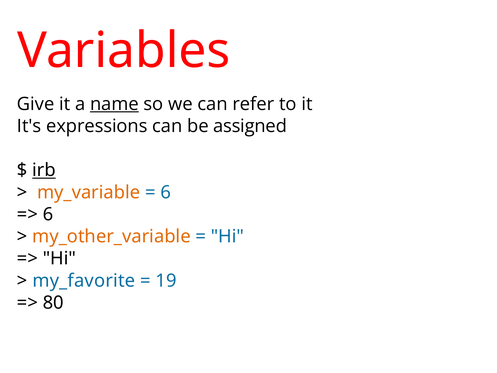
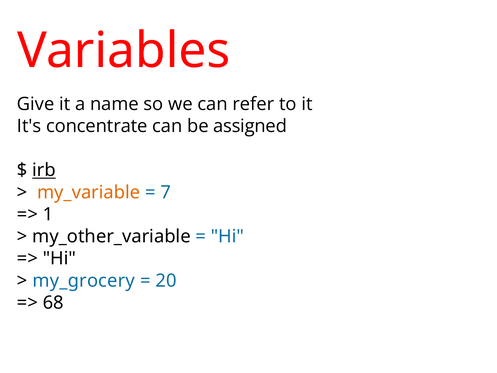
name underline: present -> none
expressions: expressions -> concentrate
6 at (166, 192): 6 -> 7
6 at (48, 214): 6 -> 1
my_other_variable colour: orange -> black
my_favorite: my_favorite -> my_grocery
19: 19 -> 20
80: 80 -> 68
